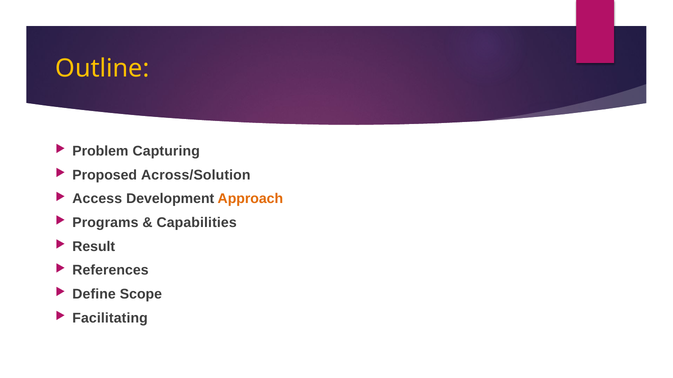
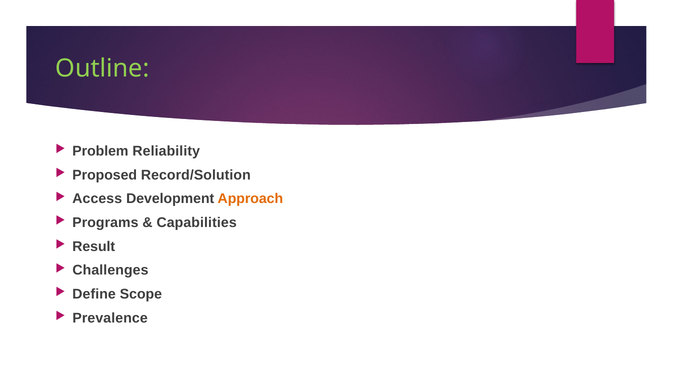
Outline colour: yellow -> light green
Capturing: Capturing -> Reliability
Across/Solution: Across/Solution -> Record/Solution
References: References -> Challenges
Facilitating: Facilitating -> Prevalence
